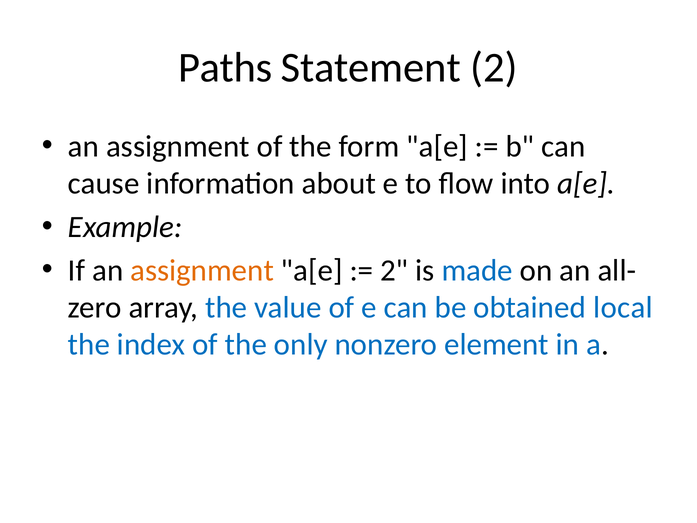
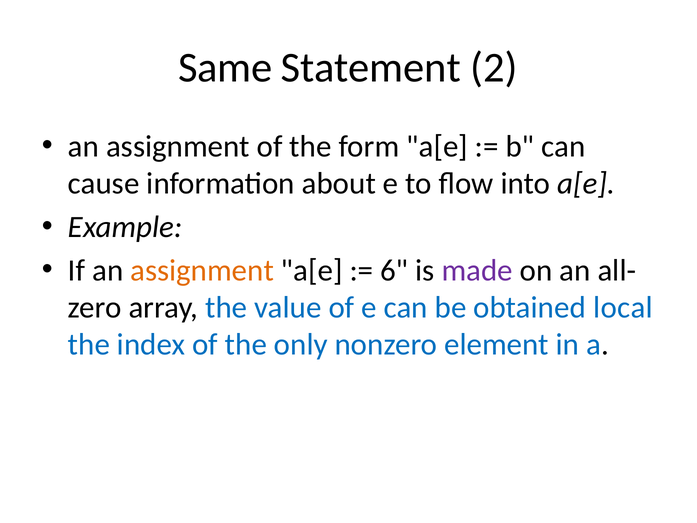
Paths: Paths -> Same
2 at (394, 270): 2 -> 6
made colour: blue -> purple
